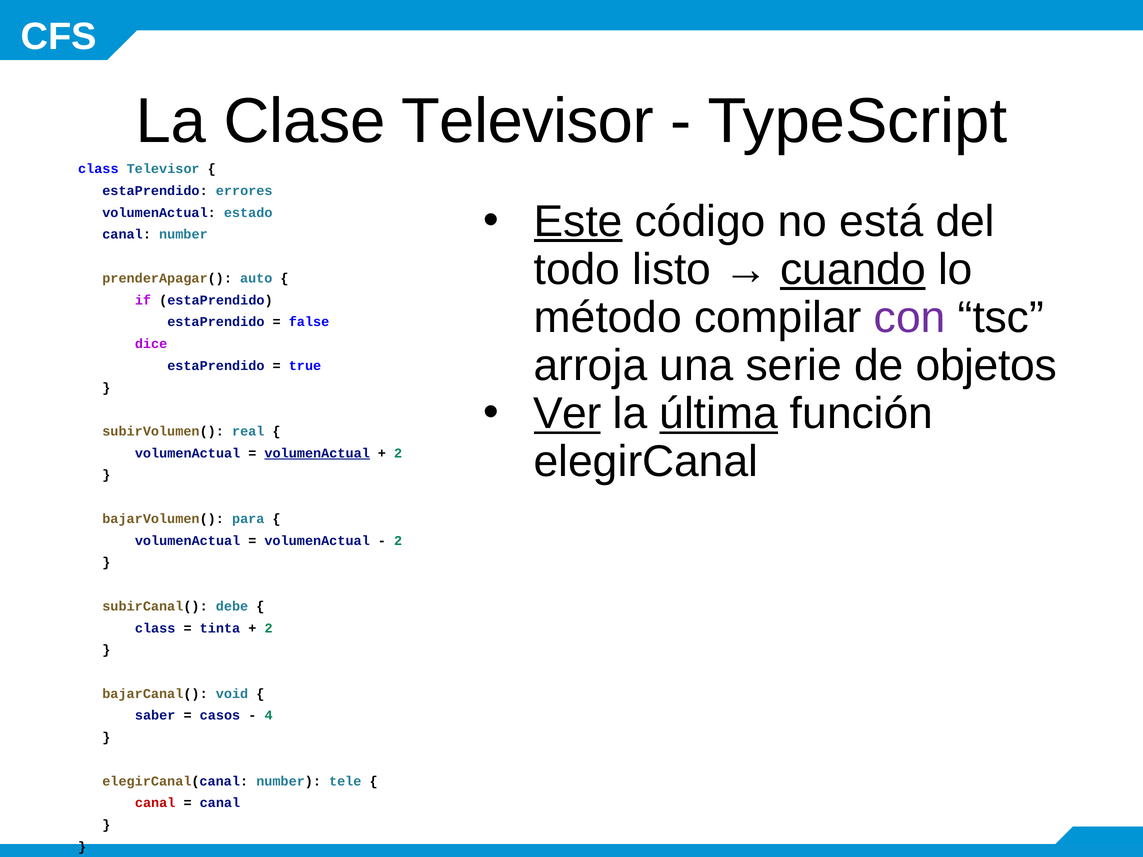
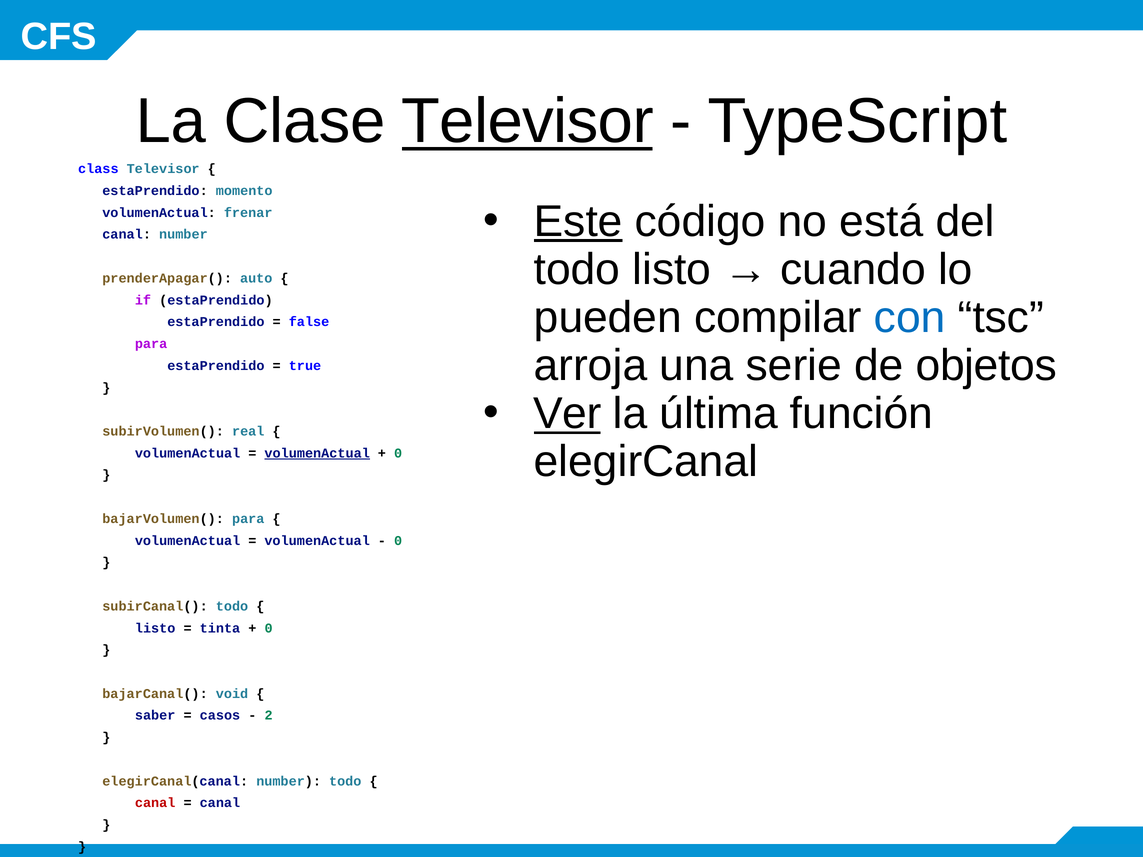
Televisor at (528, 121) underline: none -> present
errores: errores -> momento
estado: estado -> frenar
cuando underline: present -> none
método: método -> pueden
con colour: purple -> blue
dice at (151, 344): dice -> para
última underline: present -> none
2 at (398, 453): 2 -> 0
2 at (398, 541): 2 -> 0
subirCanal( debe: debe -> todo
class at (155, 628): class -> listo
2 at (269, 628): 2 -> 0
4: 4 -> 2
number tele: tele -> todo
